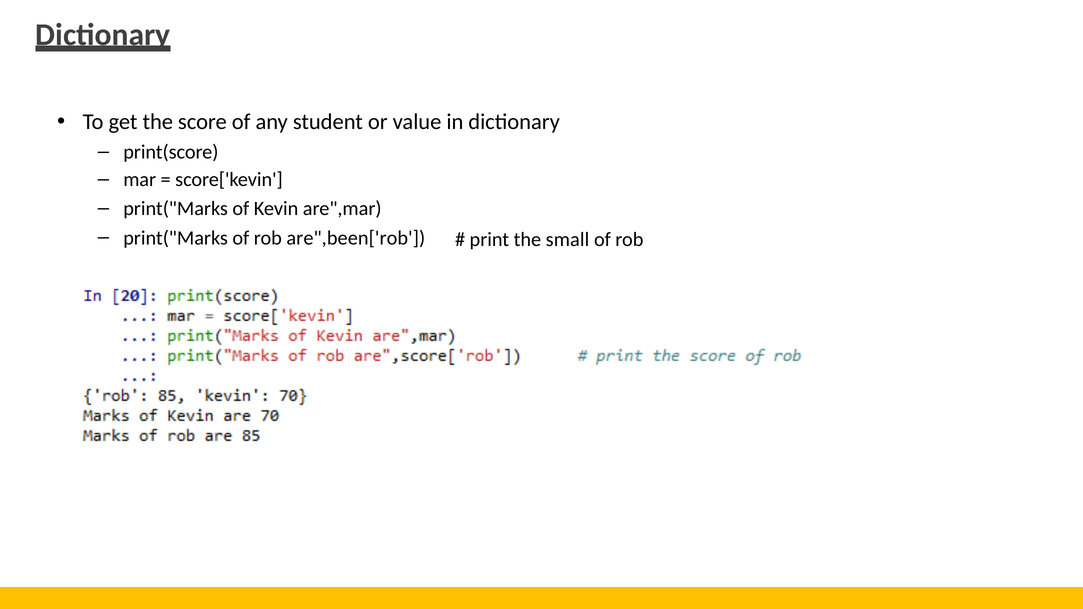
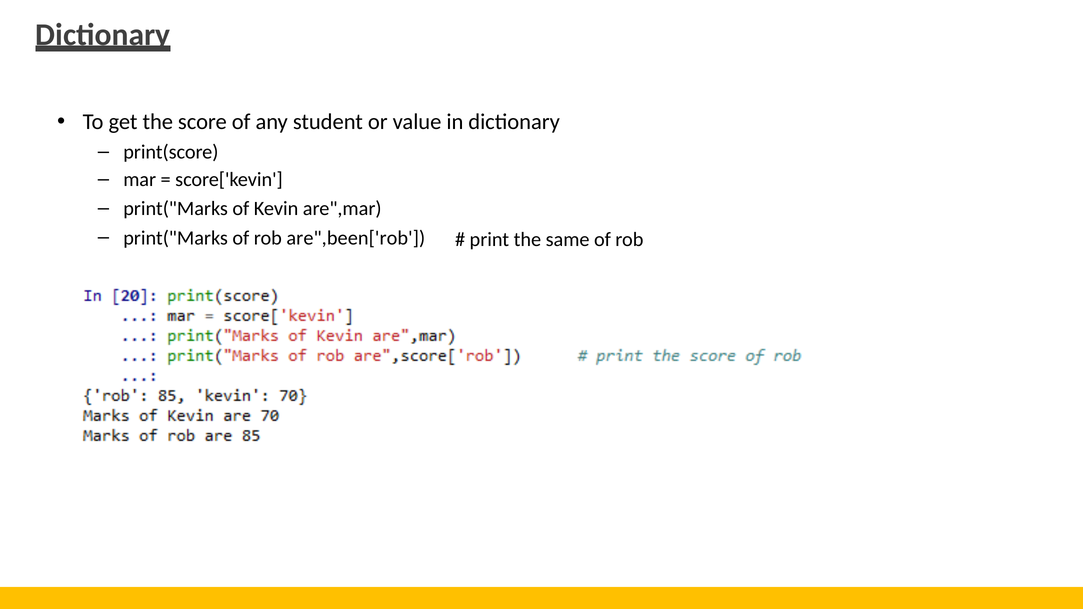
small: small -> same
